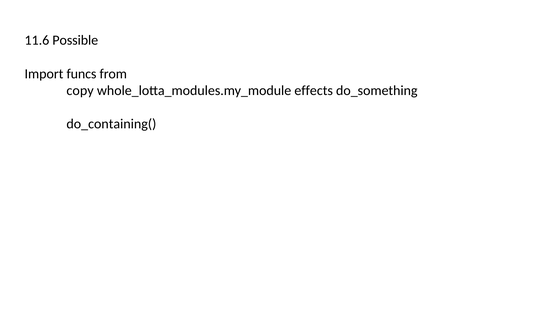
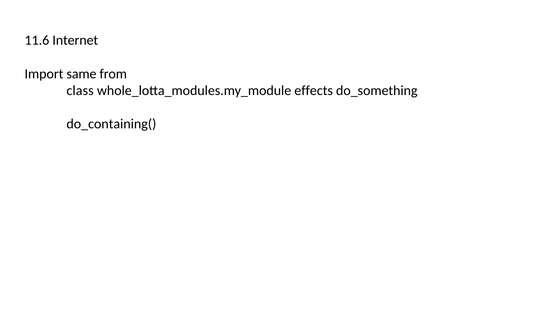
Possible: Possible -> Internet
funcs: funcs -> same
copy: copy -> class
